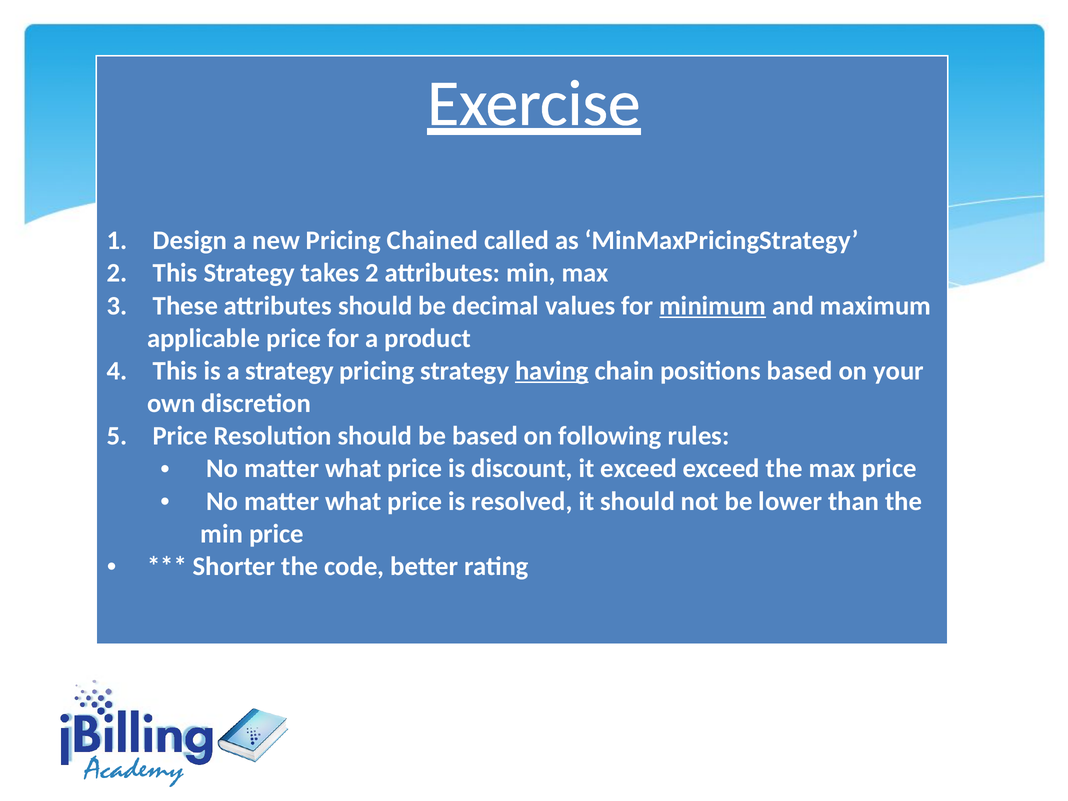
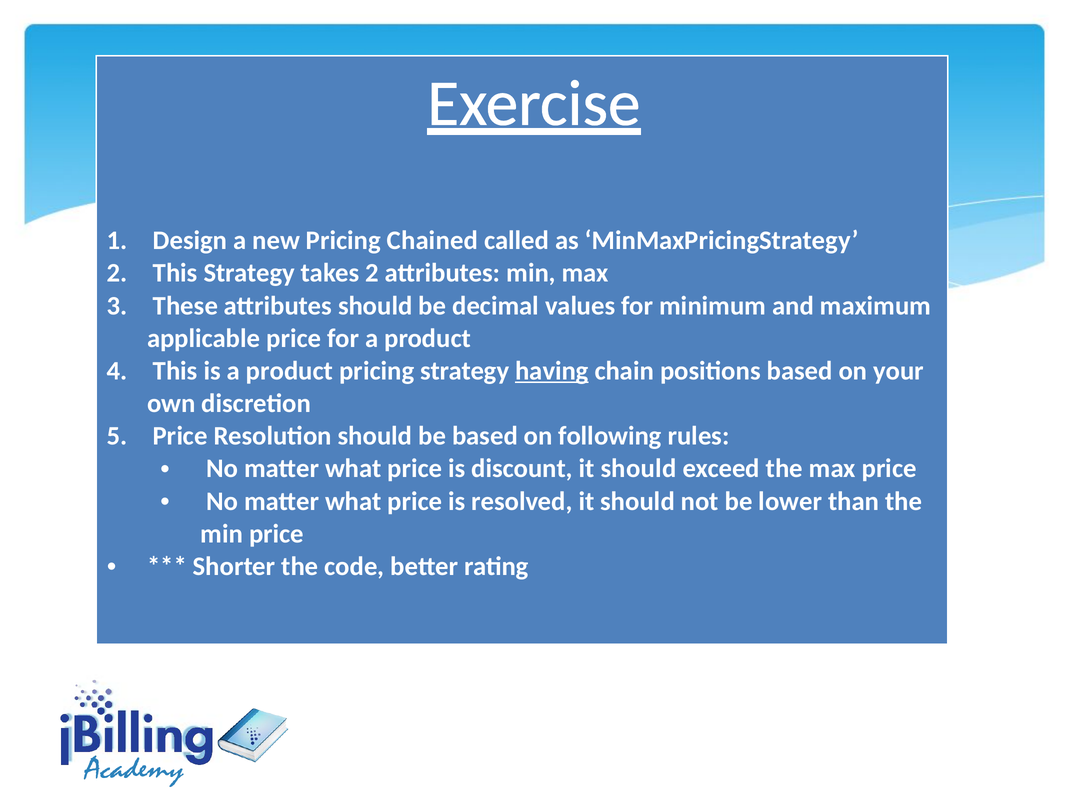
minimum underline: present -> none
is a strategy: strategy -> product
exceed at (639, 469): exceed -> should
